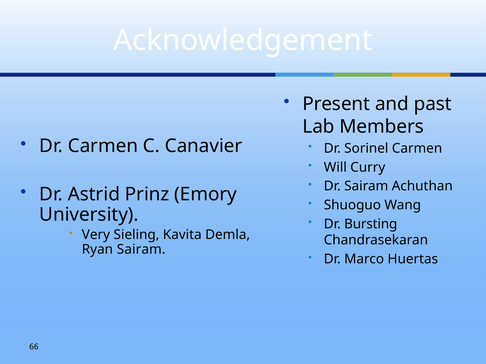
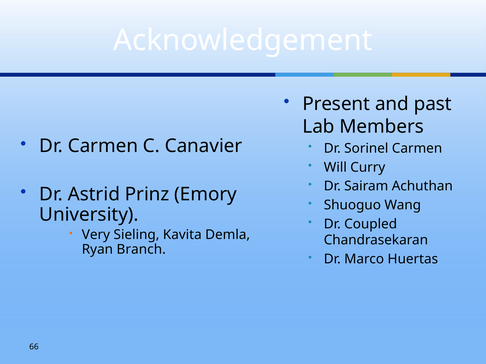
Bursting: Bursting -> Coupled
Ryan Sairam: Sairam -> Branch
